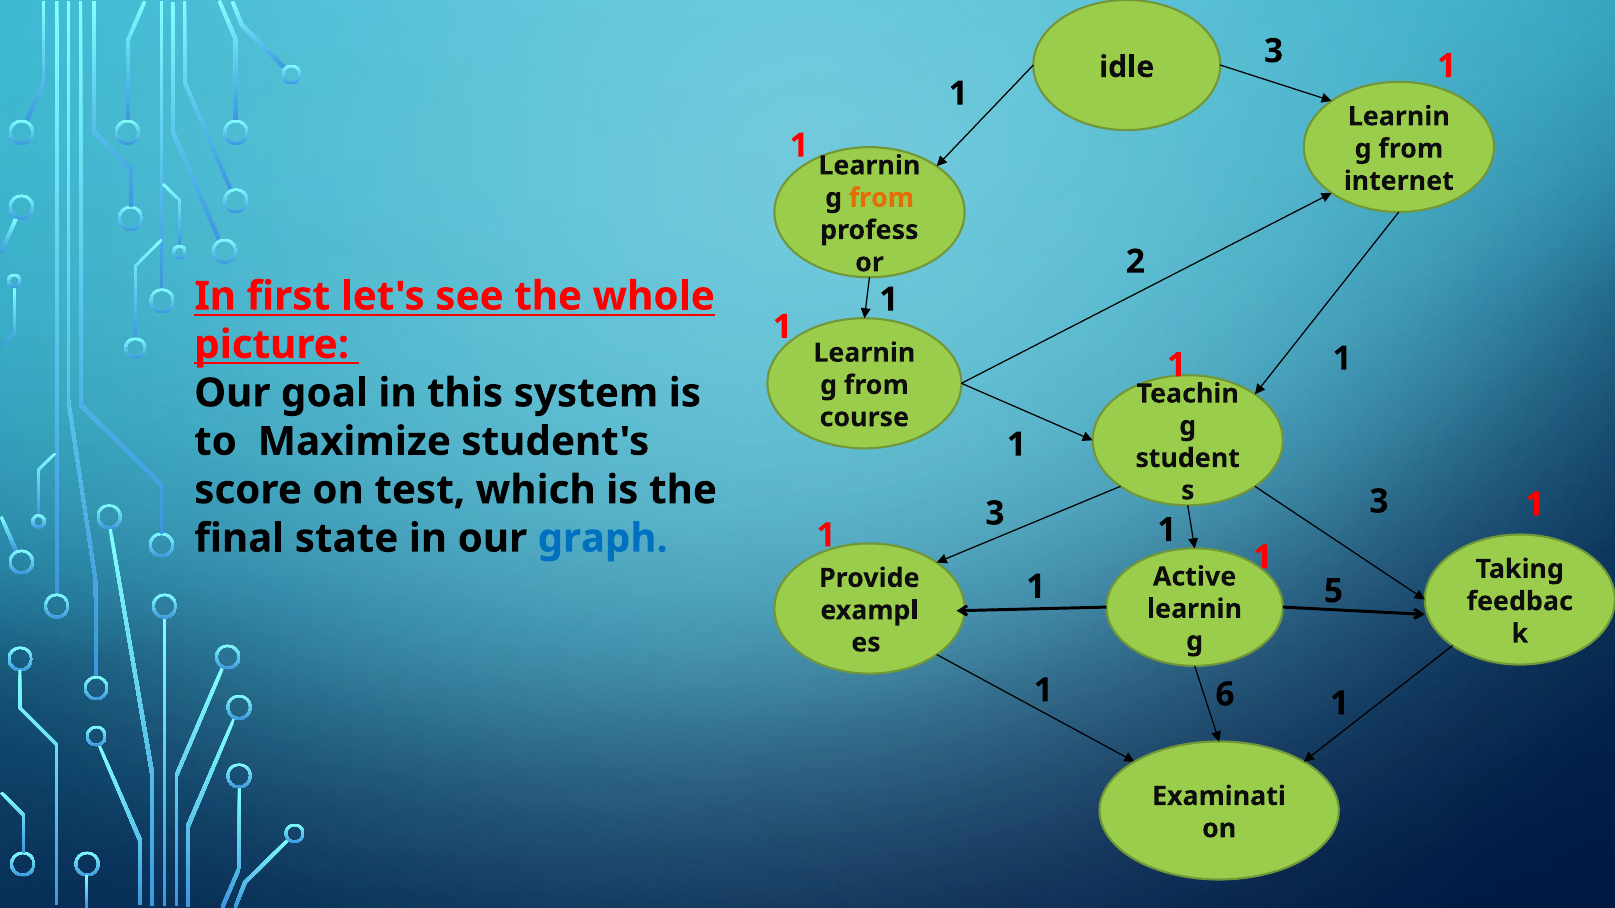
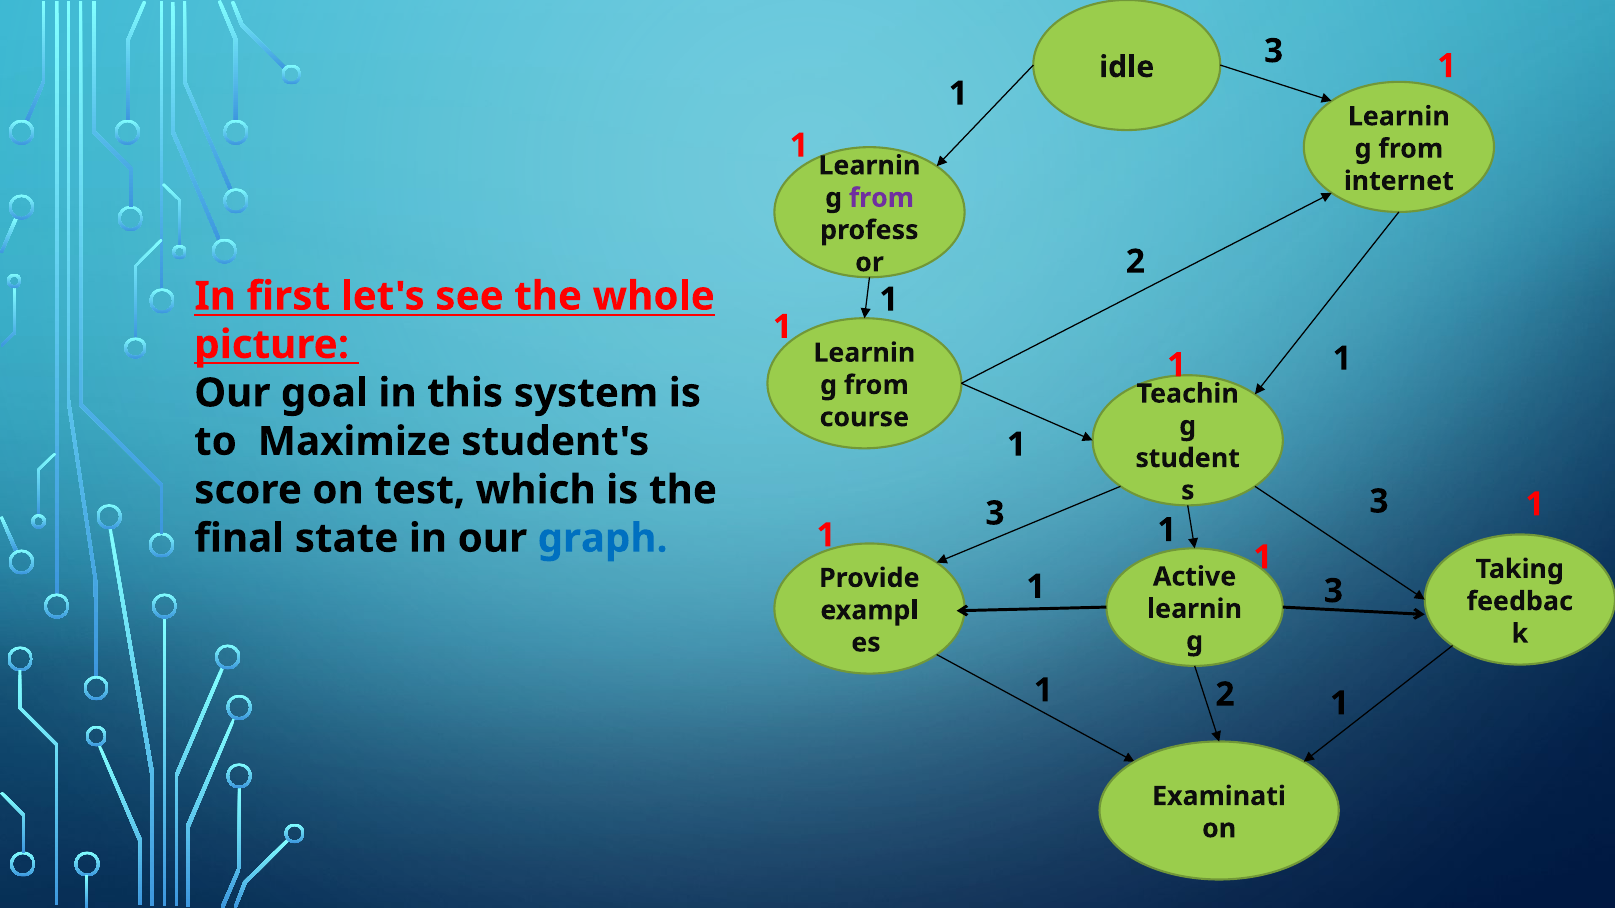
from at (881, 198) colour: orange -> purple
5 at (1334, 591): 5 -> 3
6 at (1225, 695): 6 -> 2
